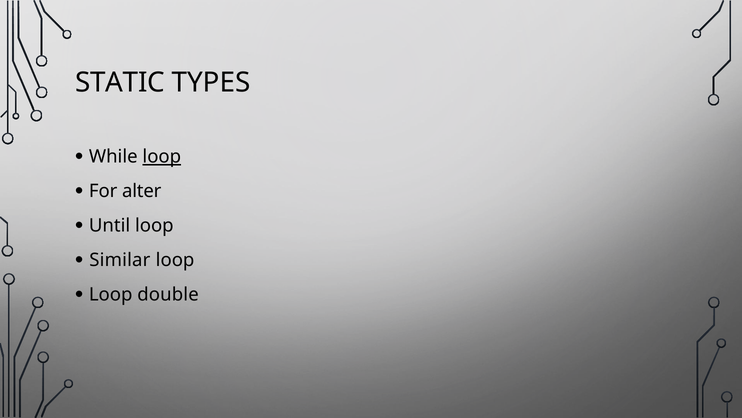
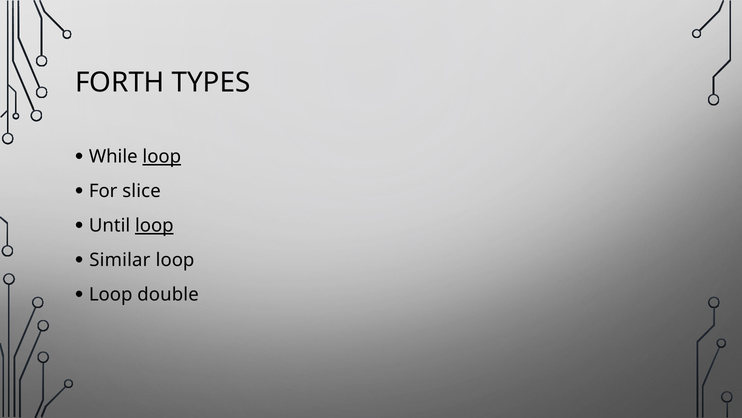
STATIC: STATIC -> FORTH
alter: alter -> slice
loop at (154, 225) underline: none -> present
